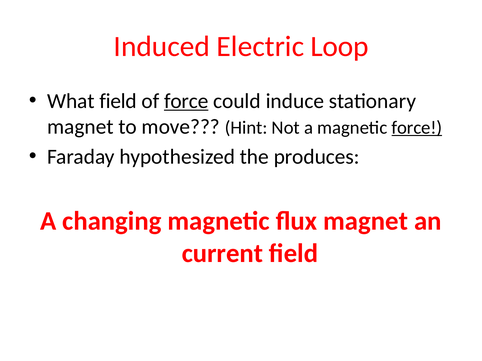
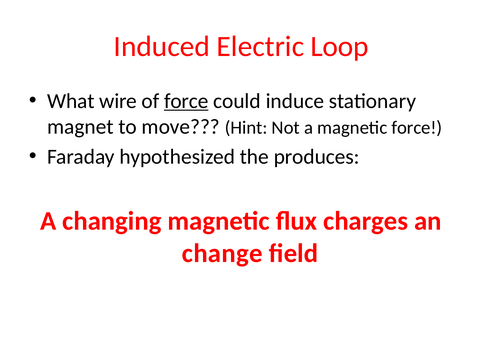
What field: field -> wire
force at (417, 128) underline: present -> none
flux magnet: magnet -> charges
current: current -> change
